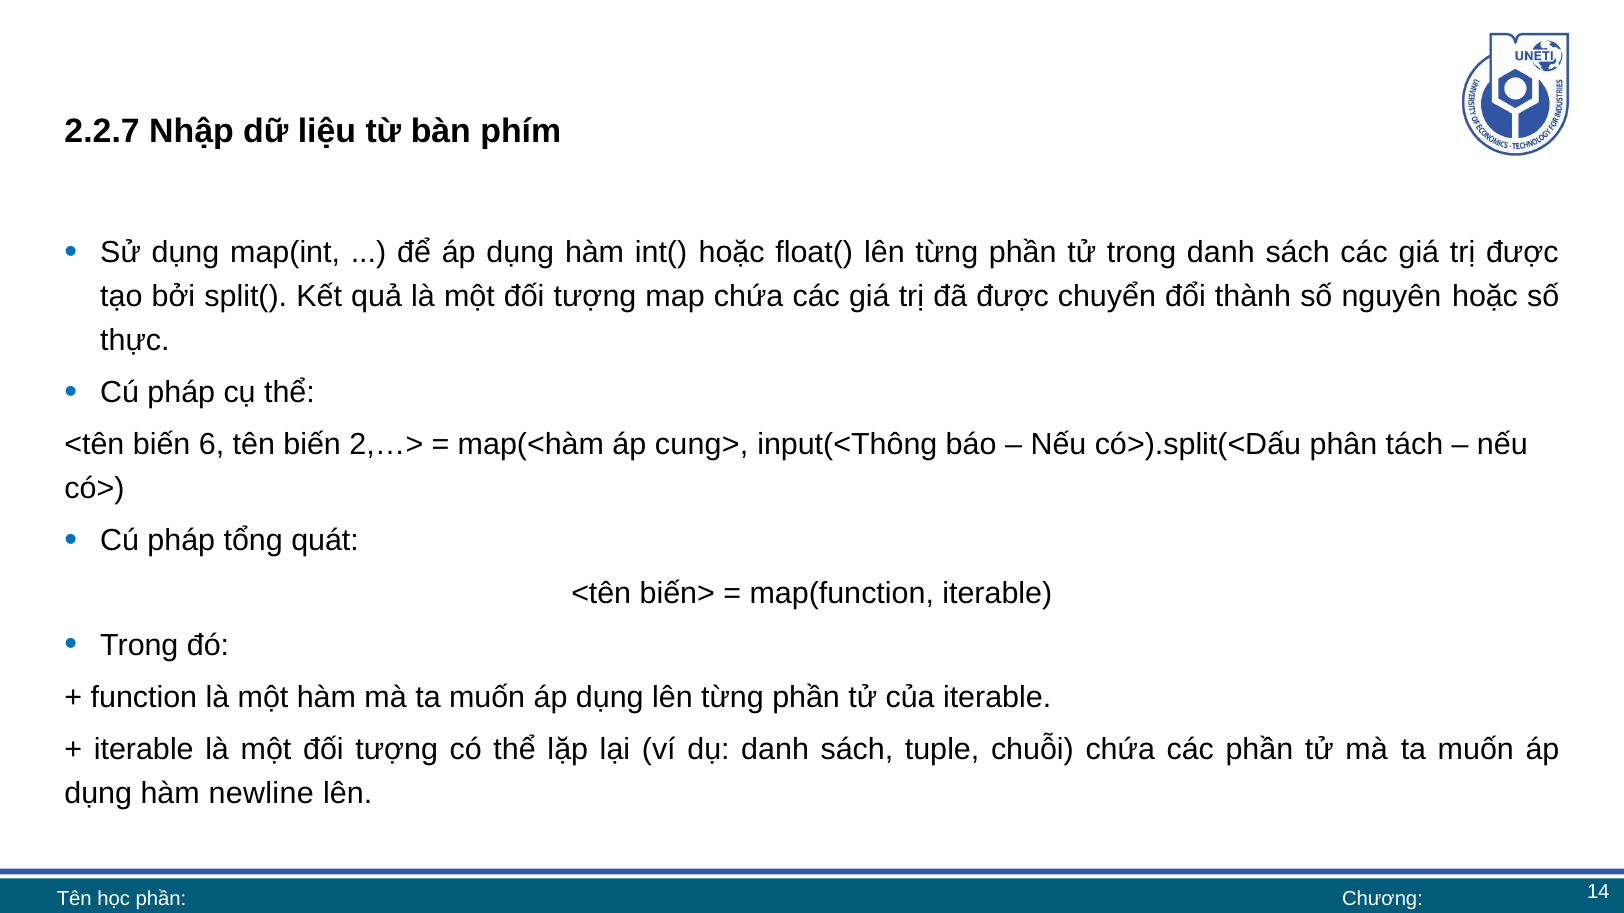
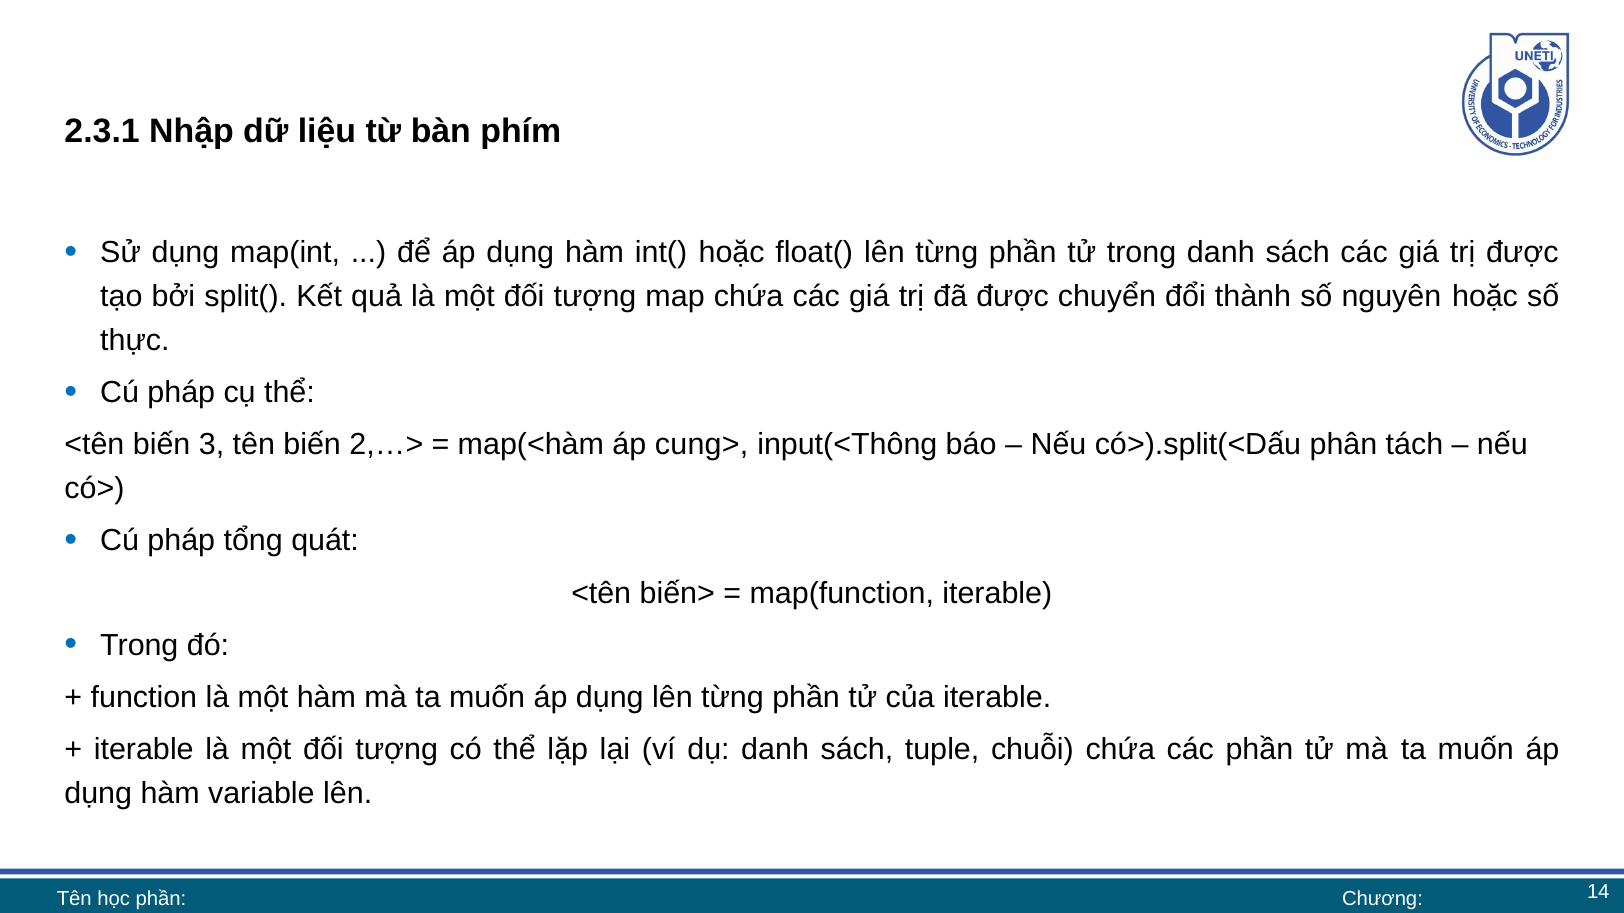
2.2.7: 2.2.7 -> 2.3.1
6: 6 -> 3
newline: newline -> variable
